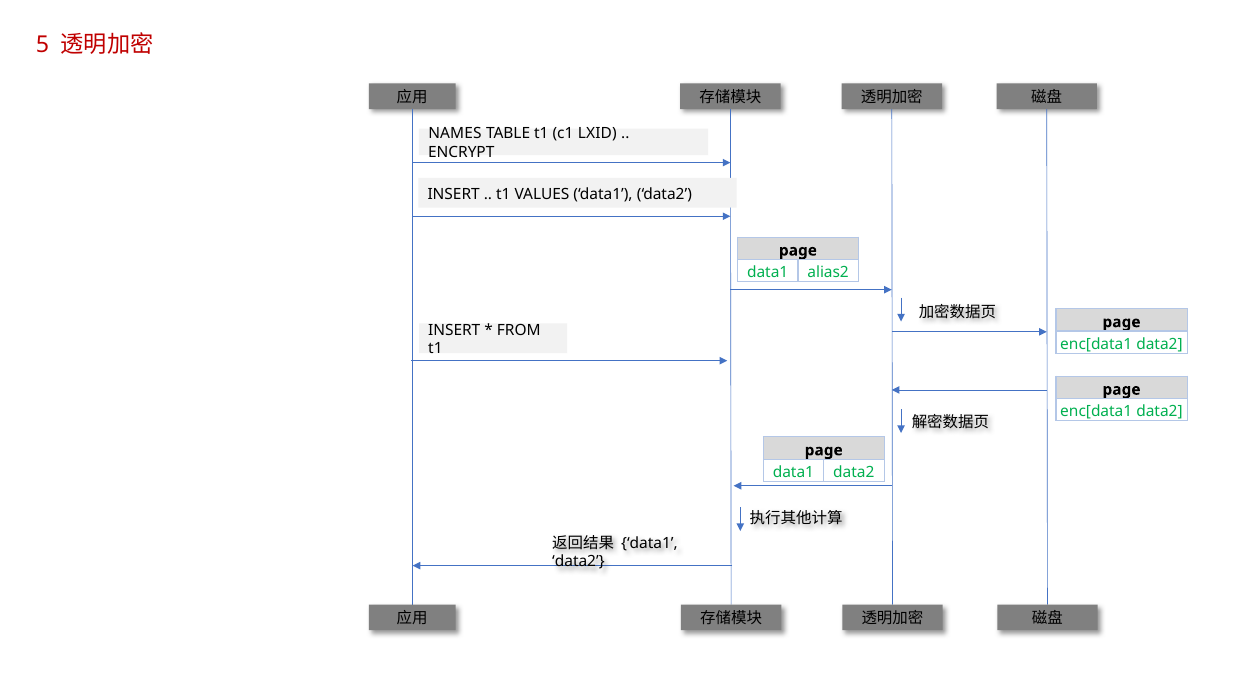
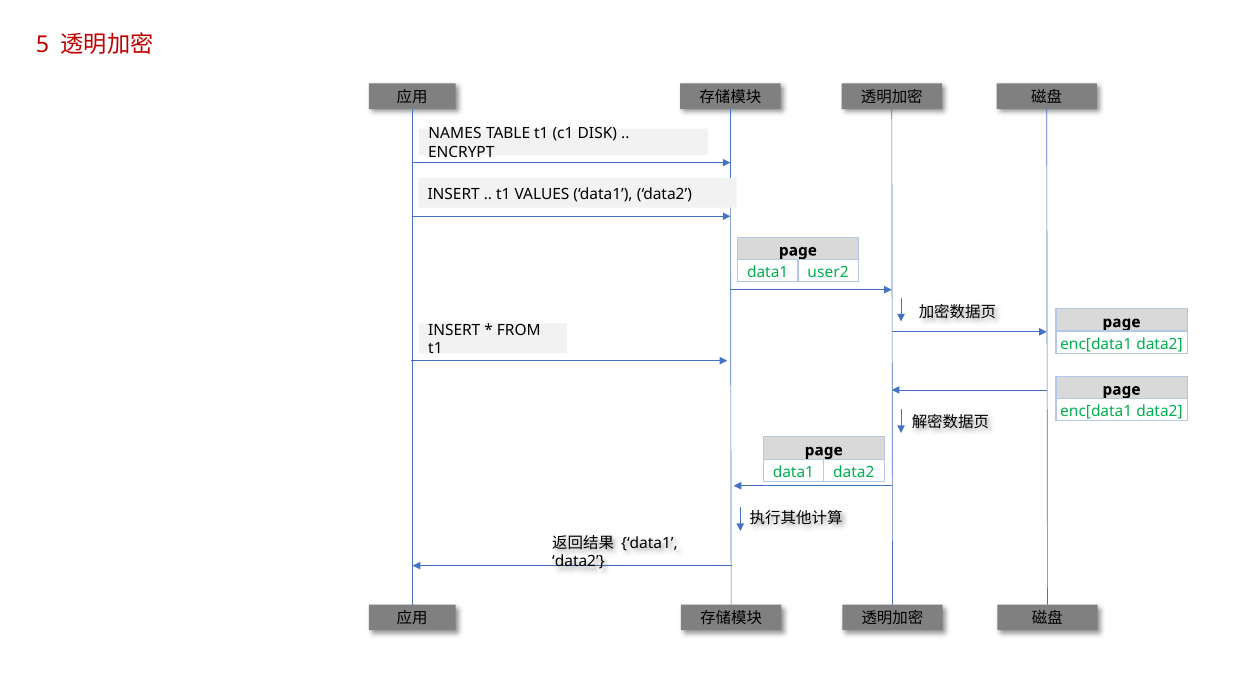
LXID: LXID -> DISK
alias2: alias2 -> user2
